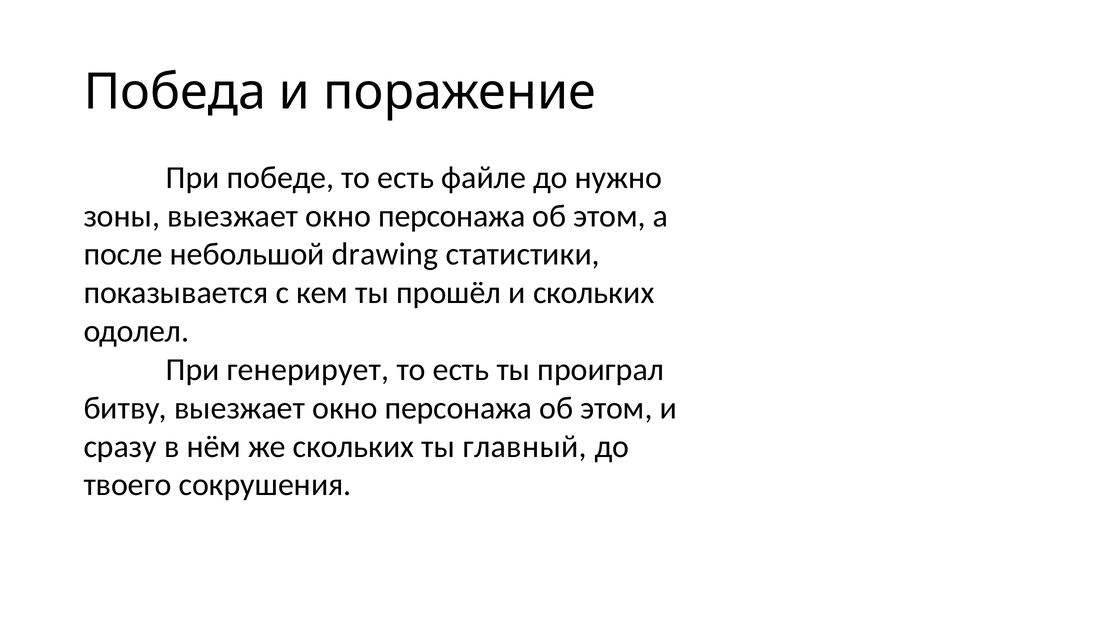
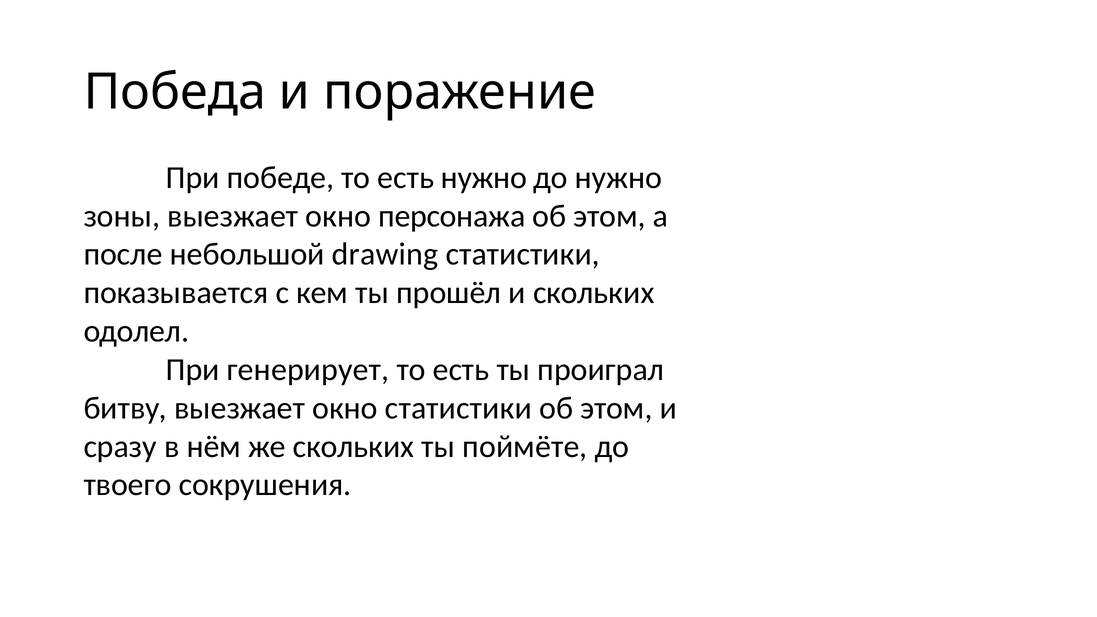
есть файле: файле -> нужно
битву выезжает окно персонажа: персонажа -> статистики
главный: главный -> поймёте
